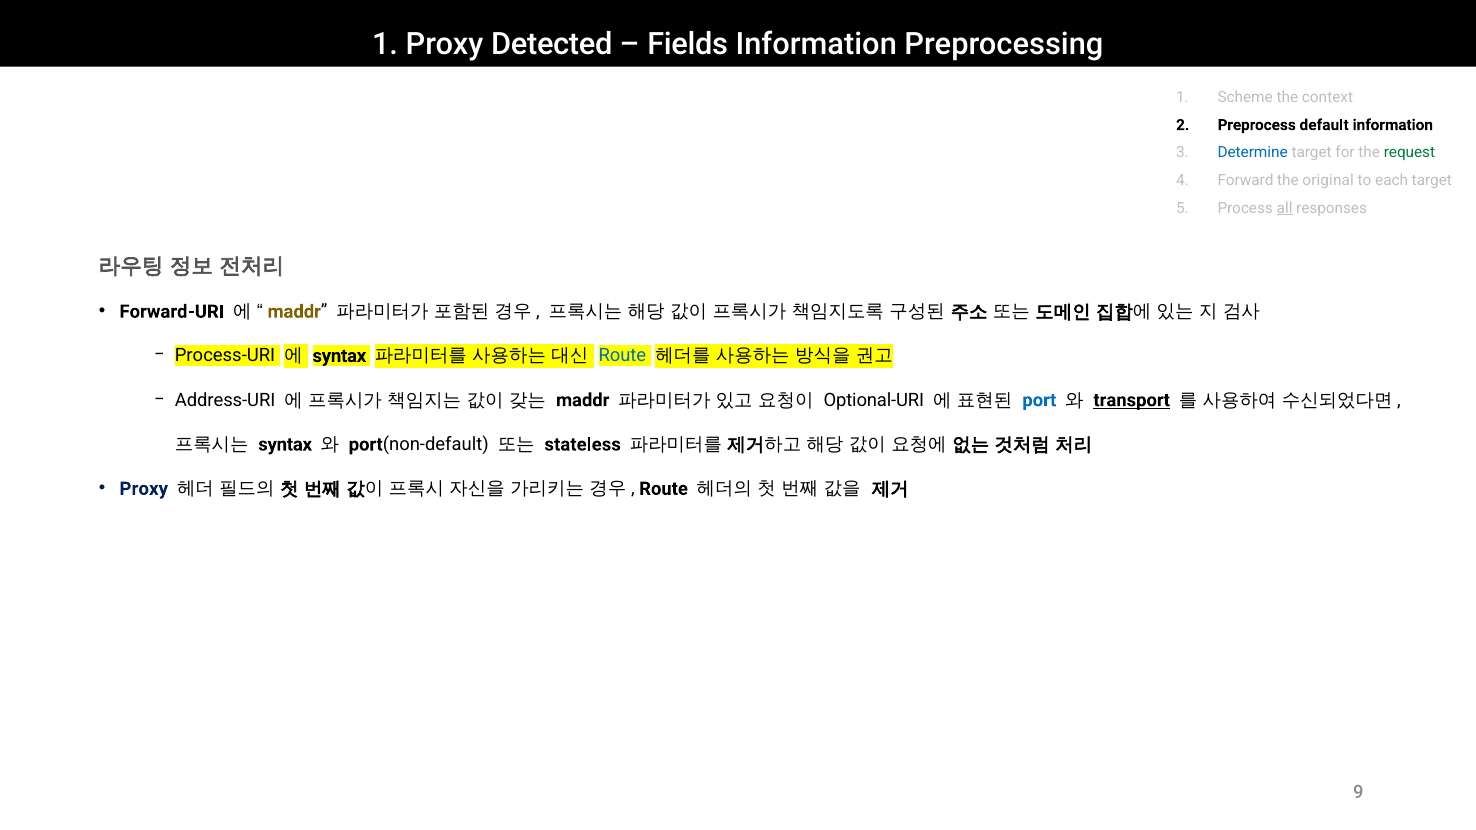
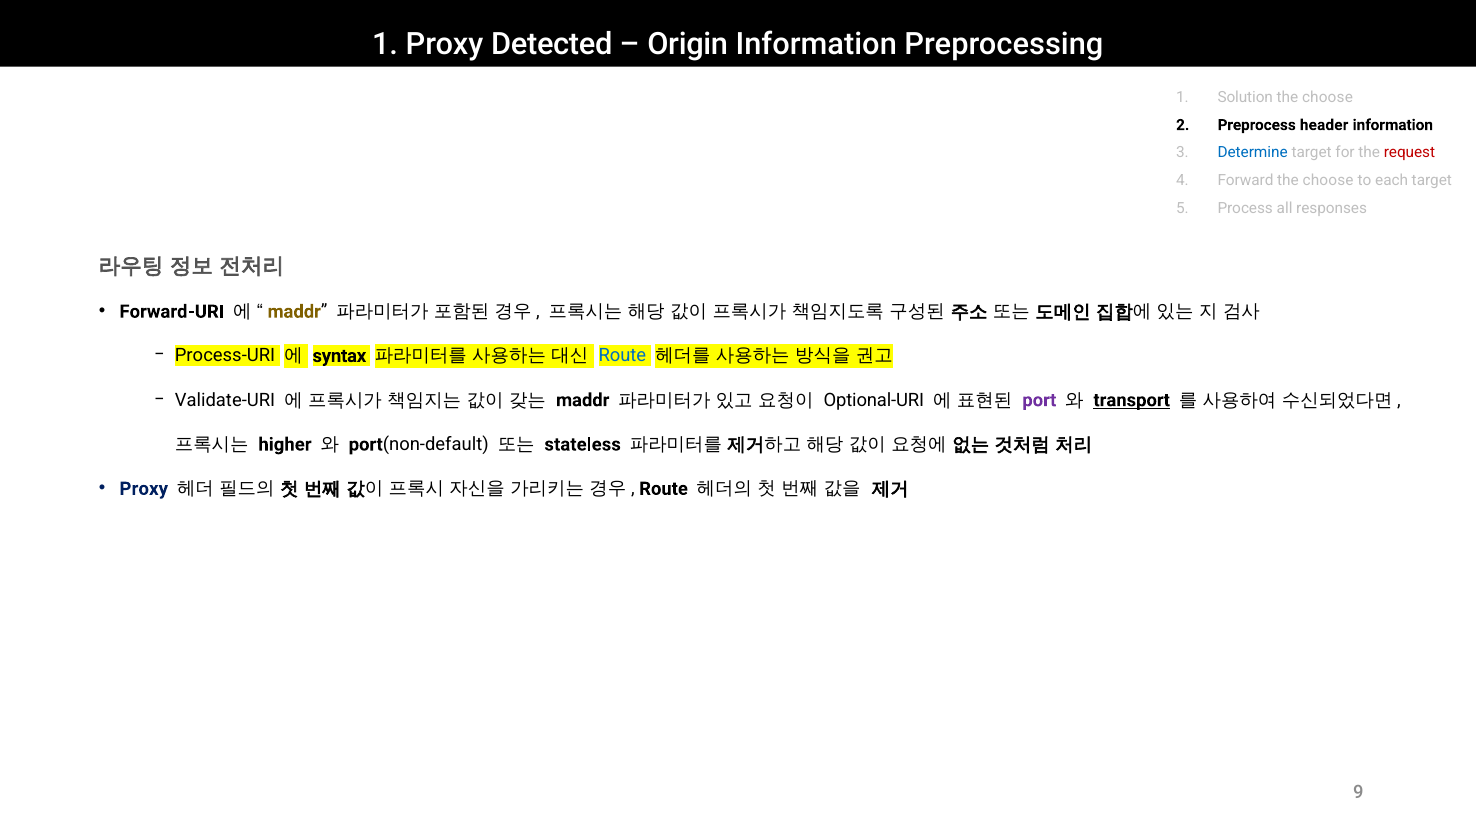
Fields: Fields -> Origin
Scheme: Scheme -> Solution
context at (1328, 97): context -> choose
default: default -> header
request colour: green -> red
Forward the original: original -> choose
all underline: present -> none
Address-URI: Address-URI -> Validate-URI
port colour: blue -> purple
syntax at (285, 445): syntax -> higher
